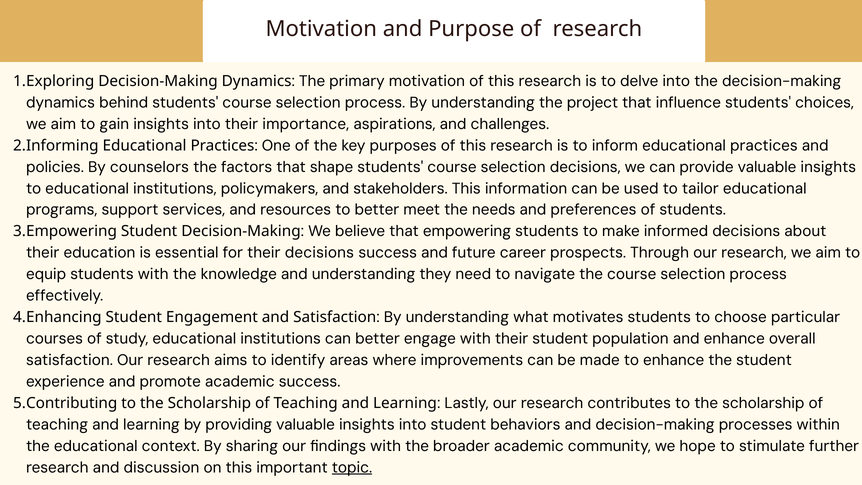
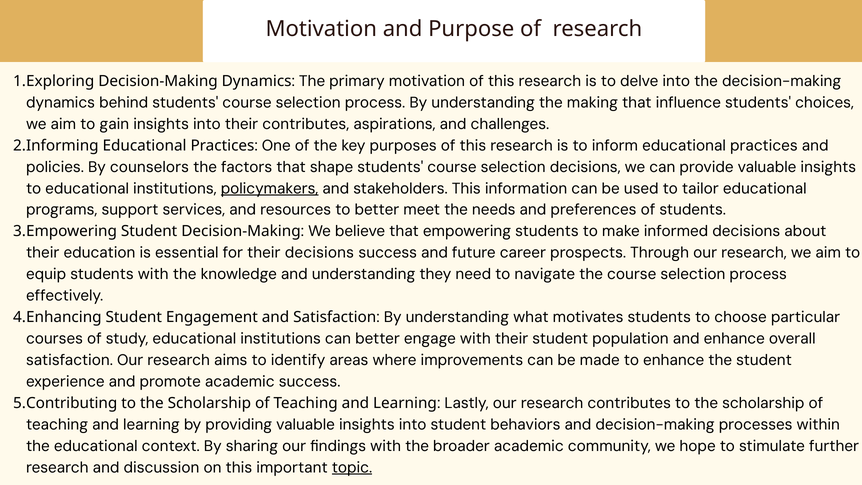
project: project -> making
their importance: importance -> contributes
policymakers underline: none -> present
